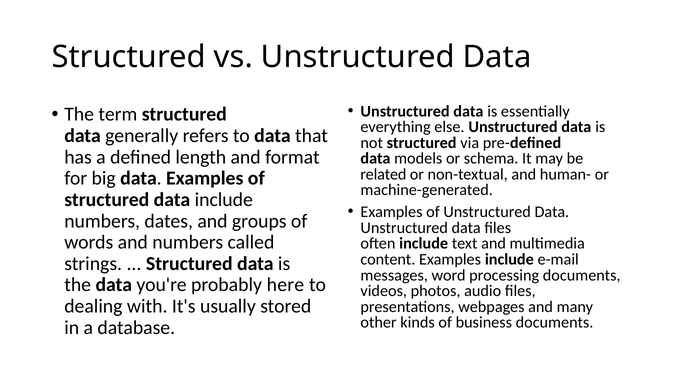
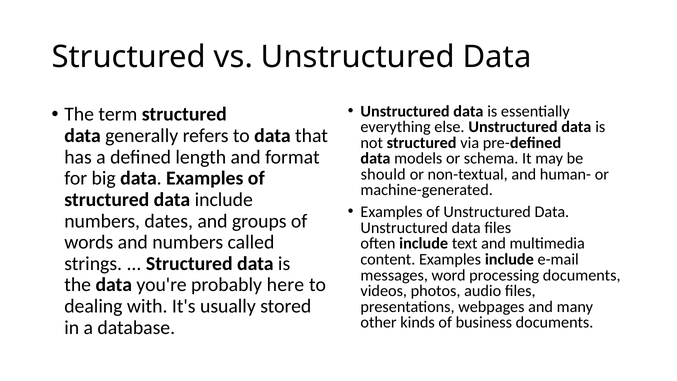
related: related -> should
